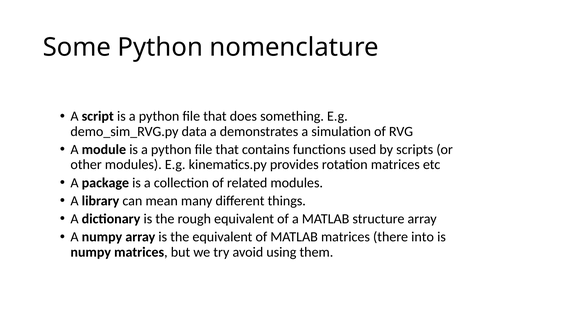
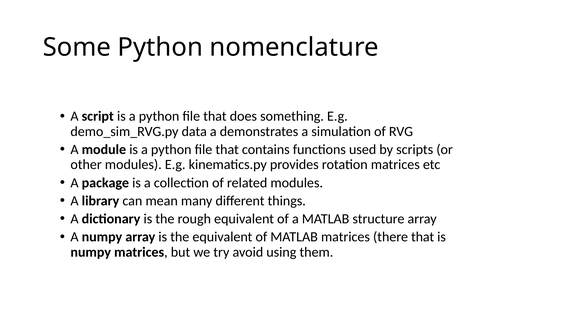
there into: into -> that
